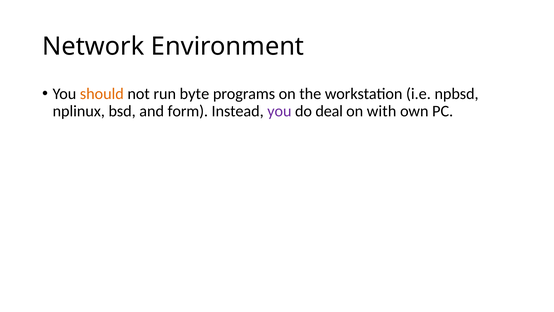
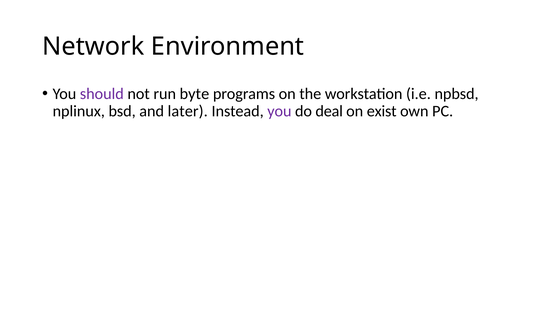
should colour: orange -> purple
form: form -> later
with: with -> exist
